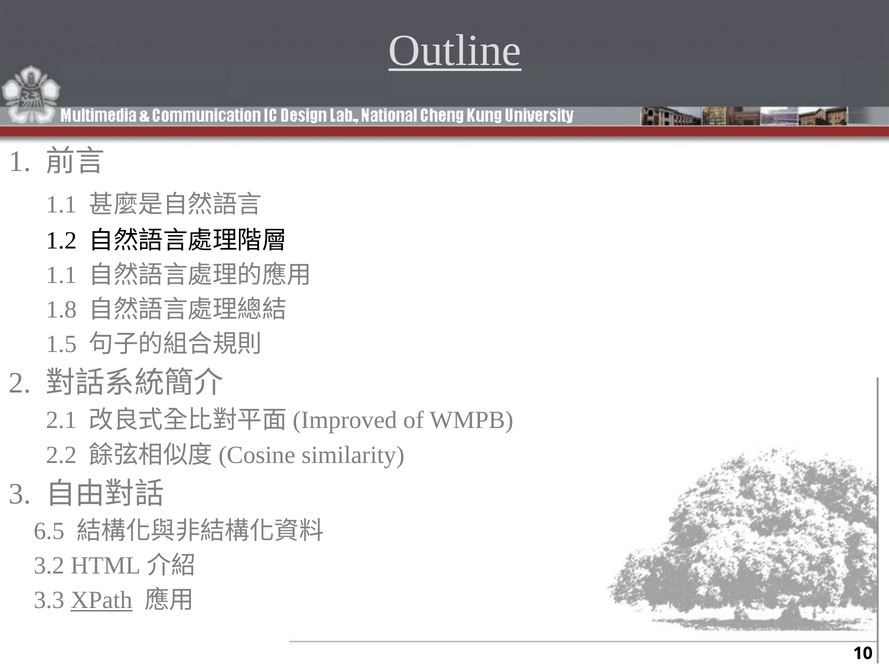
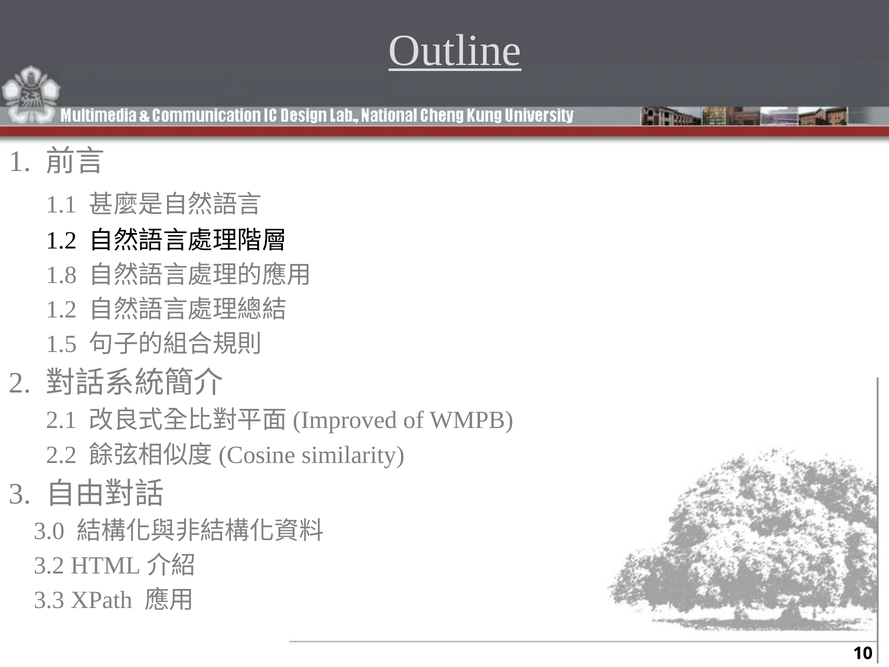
1.1 at (61, 275): 1.1 -> 1.8
1.8 at (61, 309): 1.8 -> 1.2
6.5: 6.5 -> 3.0
XPath underline: present -> none
